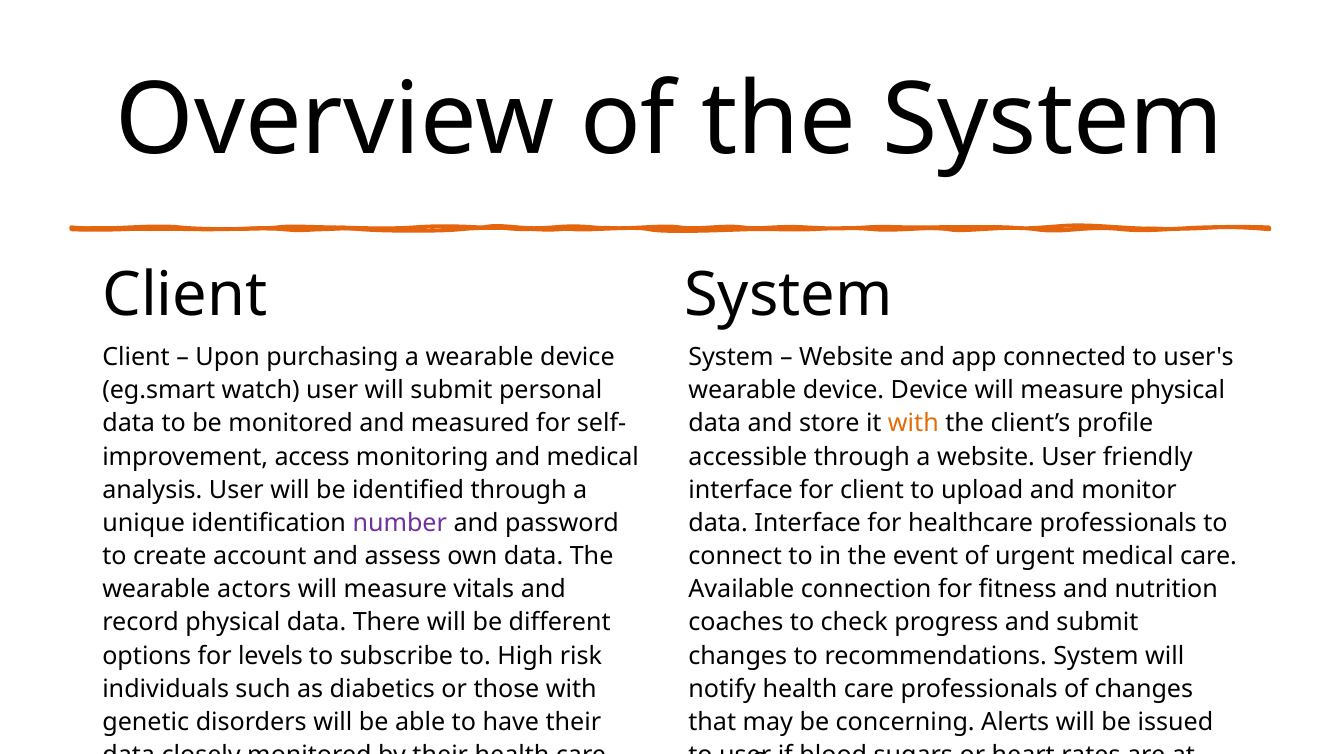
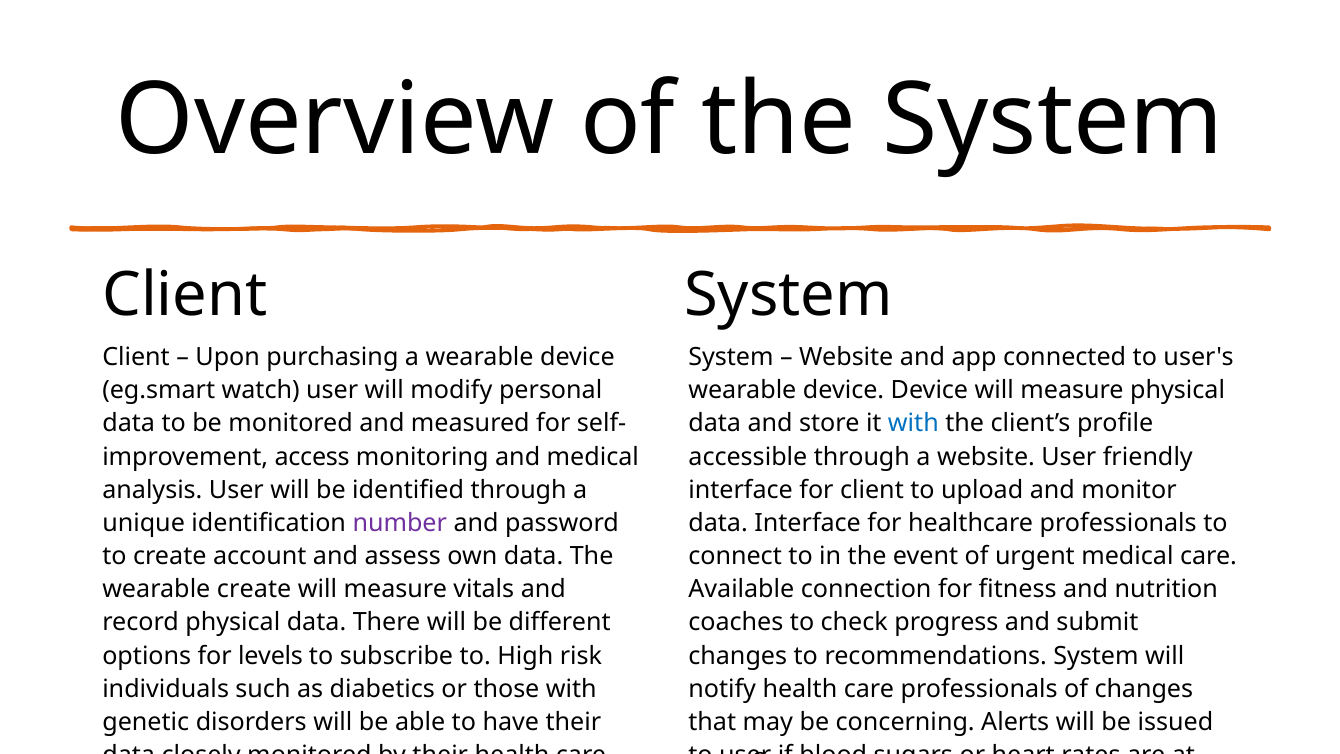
user will submit: submit -> modify
with at (913, 423) colour: orange -> blue
wearable actors: actors -> create
